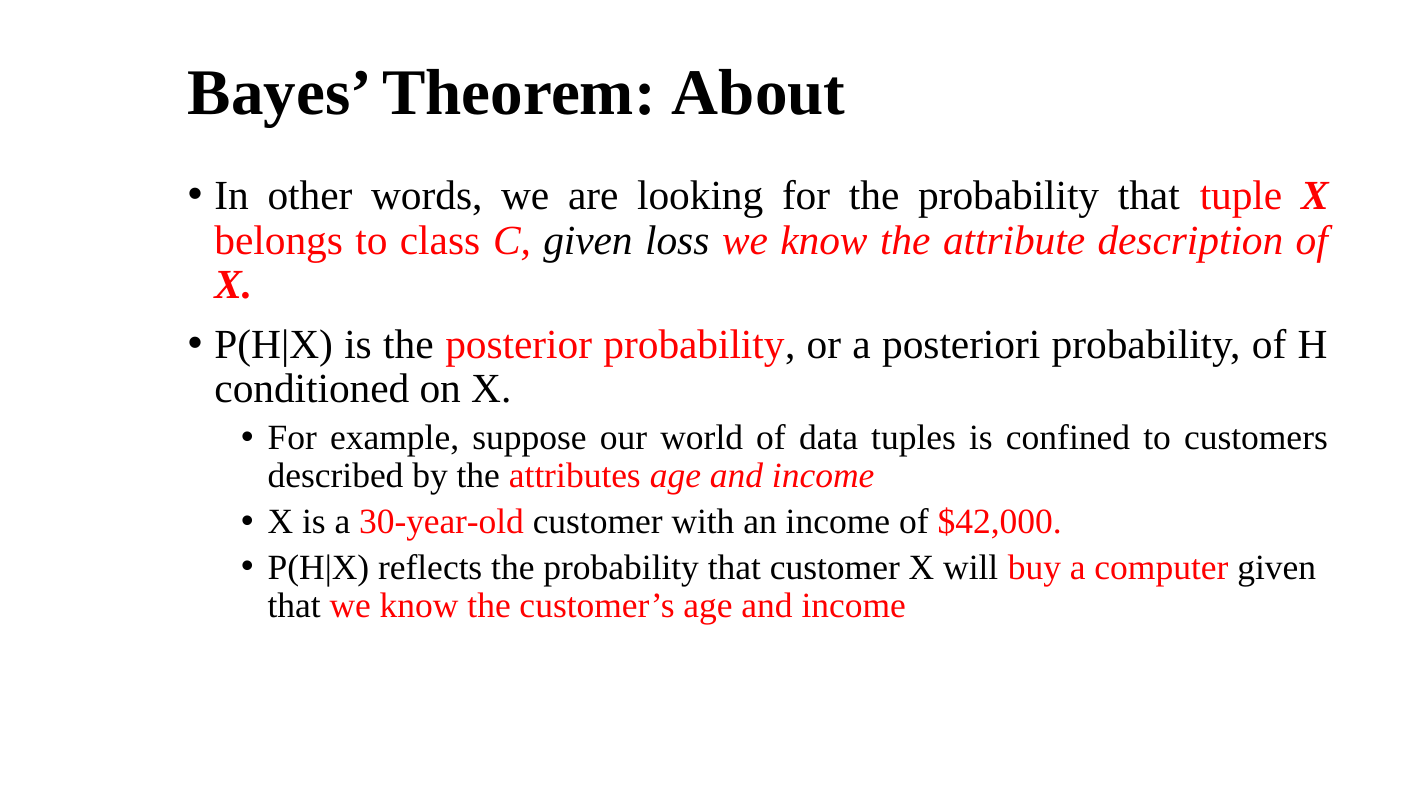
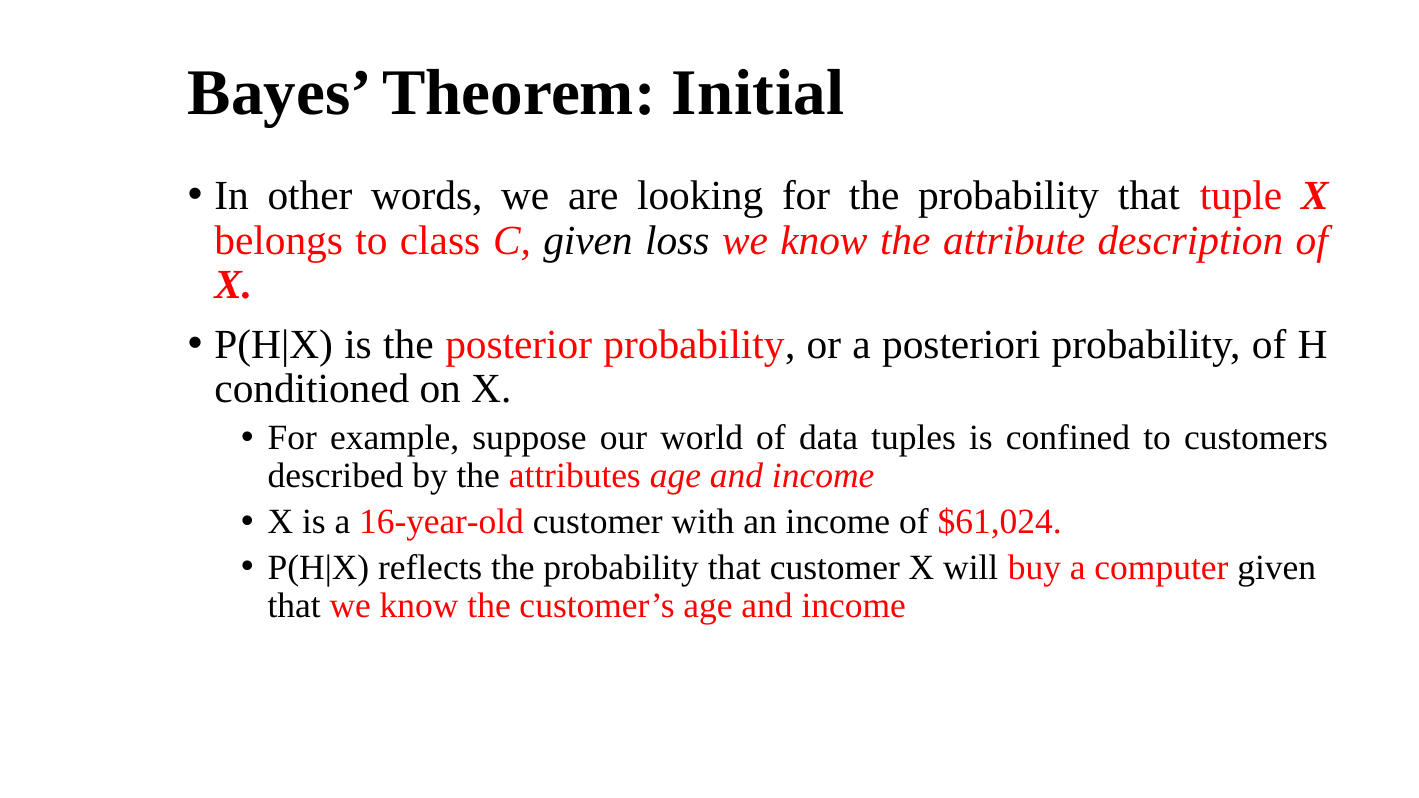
About: About -> Initial
30-year-old: 30-year-old -> 16-year-old
$42,000: $42,000 -> $61,024
